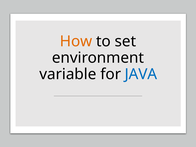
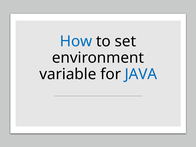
How colour: orange -> blue
